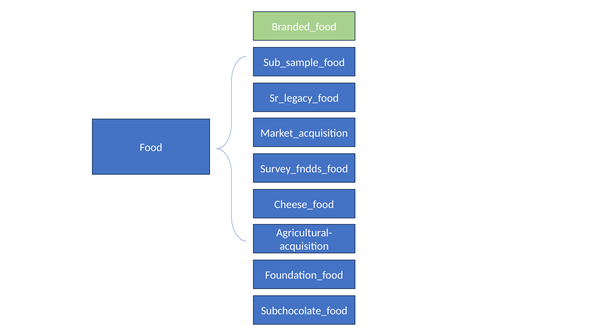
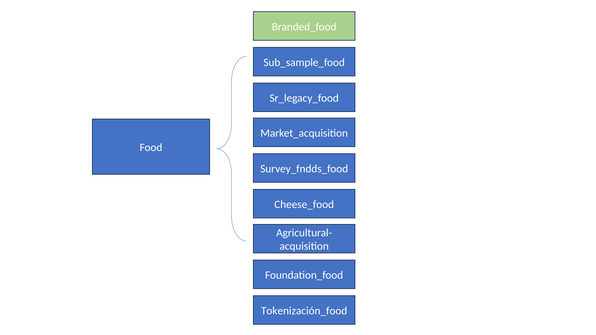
Subchocolate_food: Subchocolate_food -> Tokenización_food
